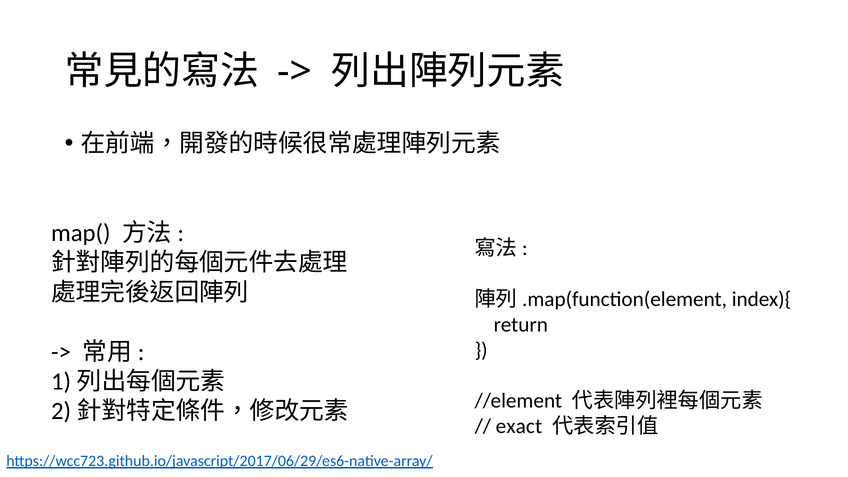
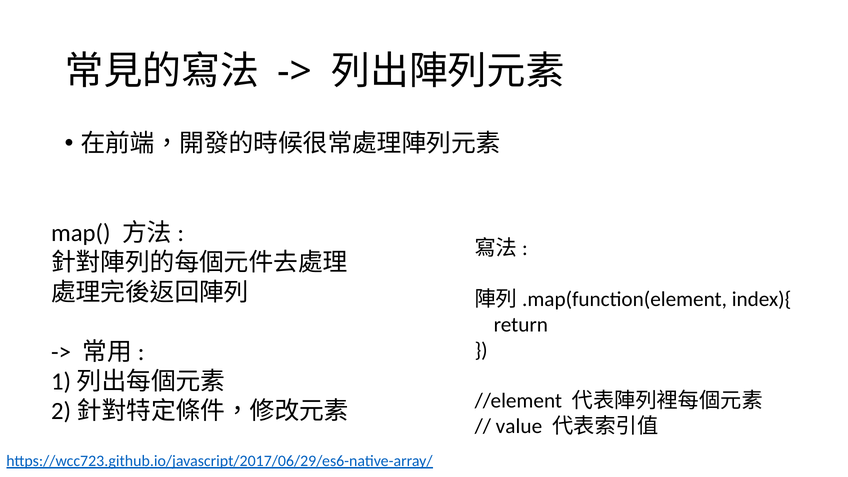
exact: exact -> value
